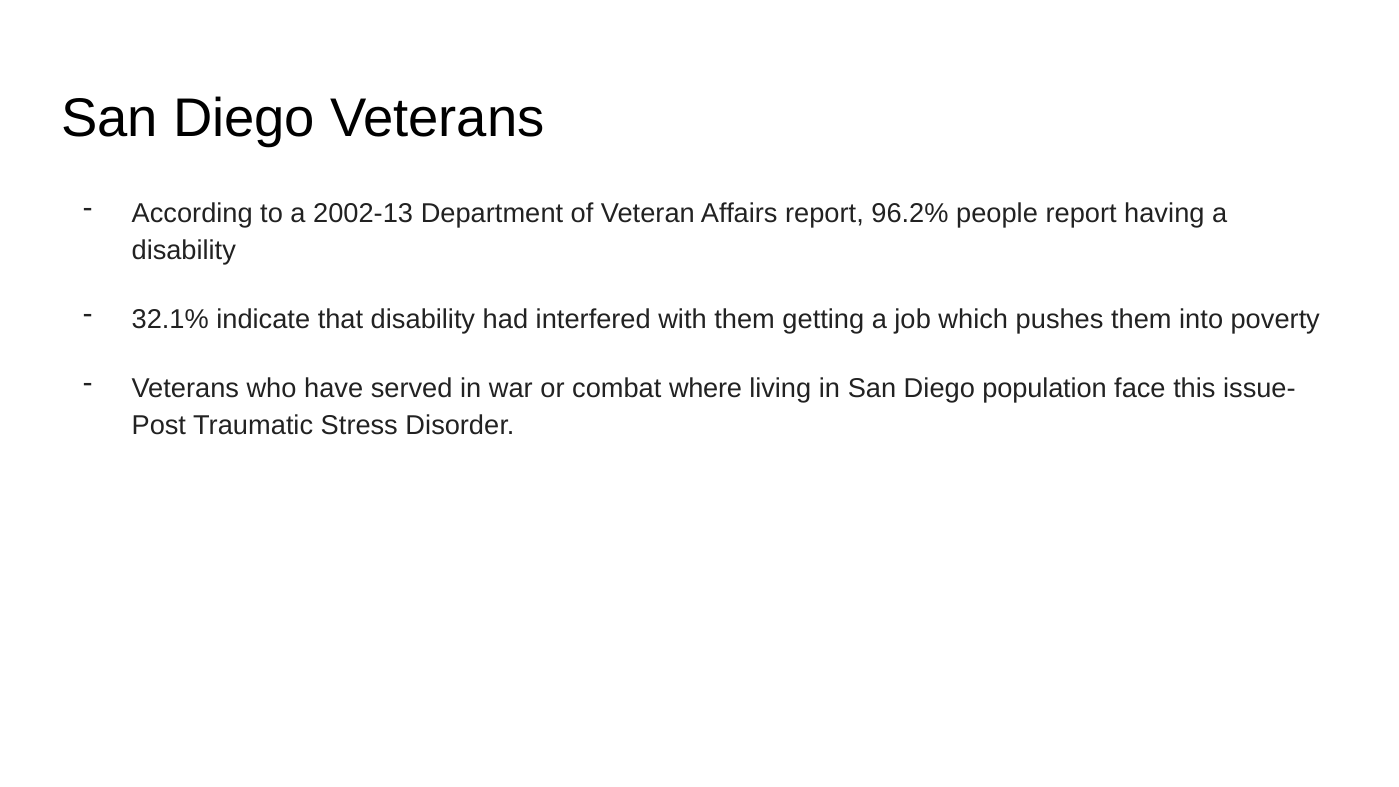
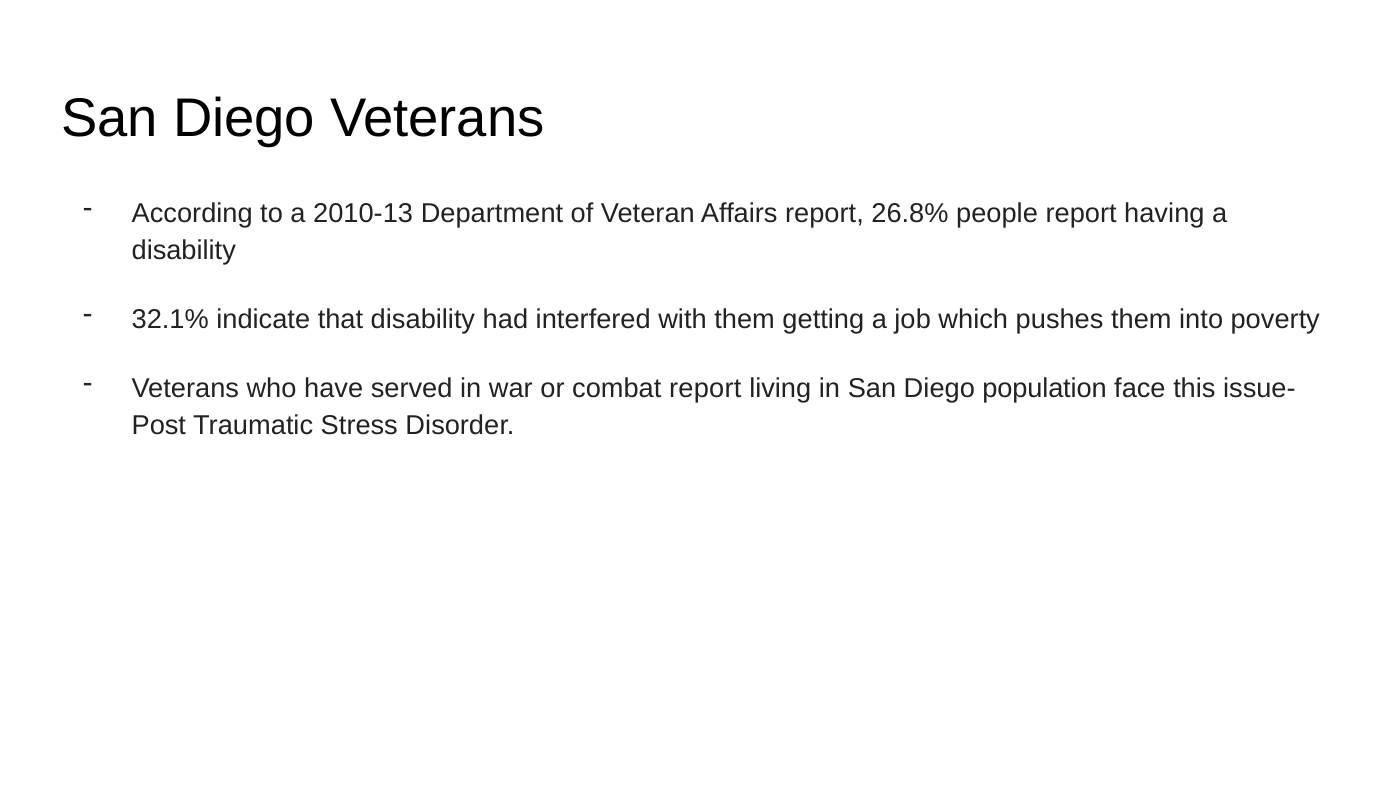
2002-13: 2002-13 -> 2010-13
96.2%: 96.2% -> 26.8%
combat where: where -> report
